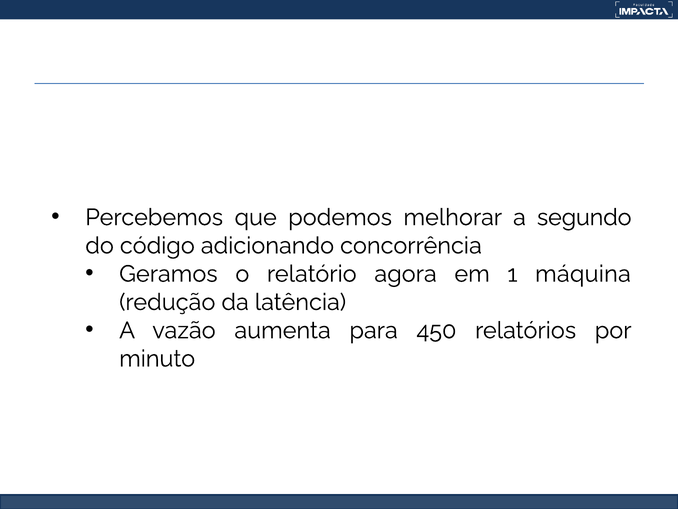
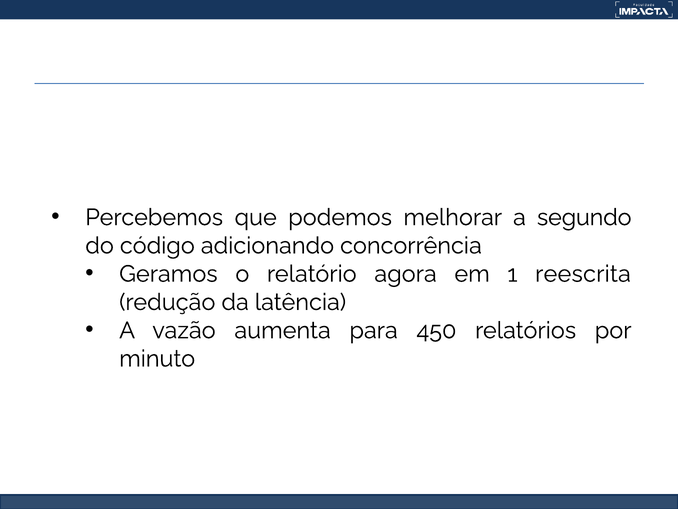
máquina: máquina -> reescrita
